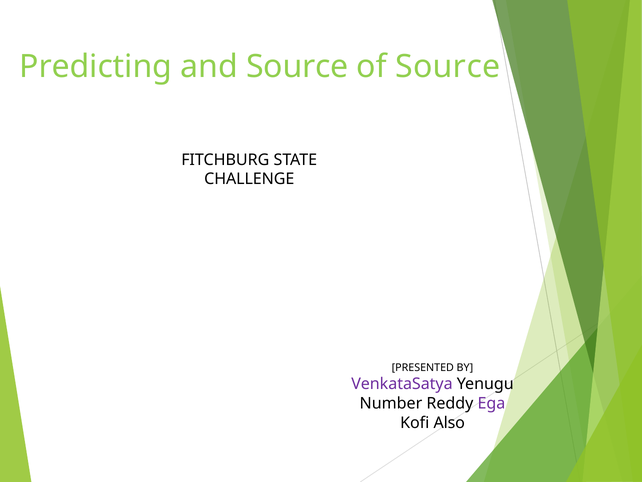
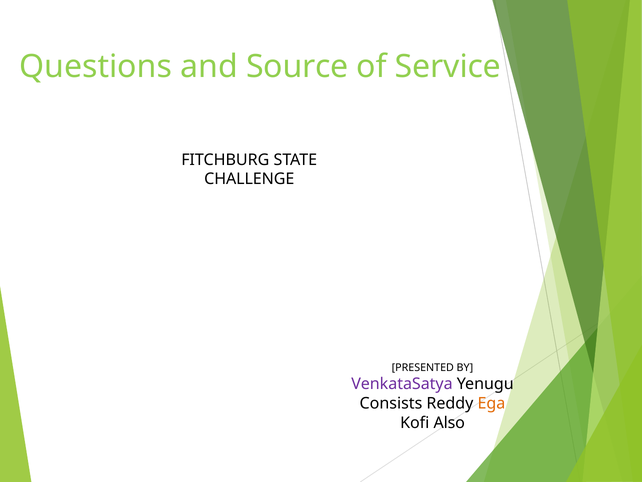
Predicting: Predicting -> Questions
of Source: Source -> Service
Number: Number -> Consists
Ega colour: purple -> orange
